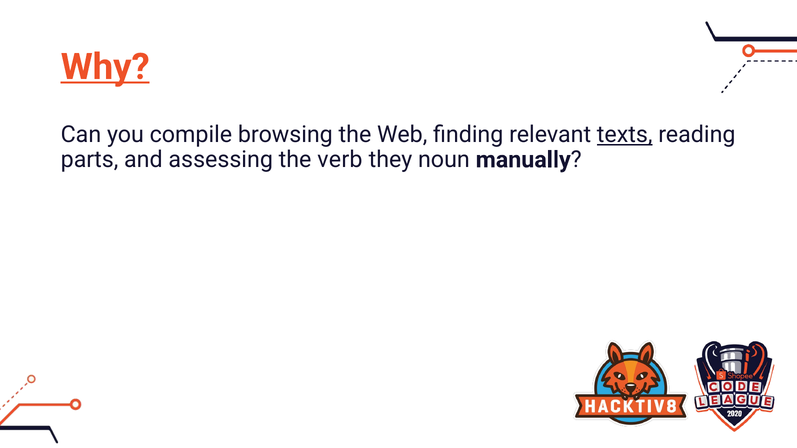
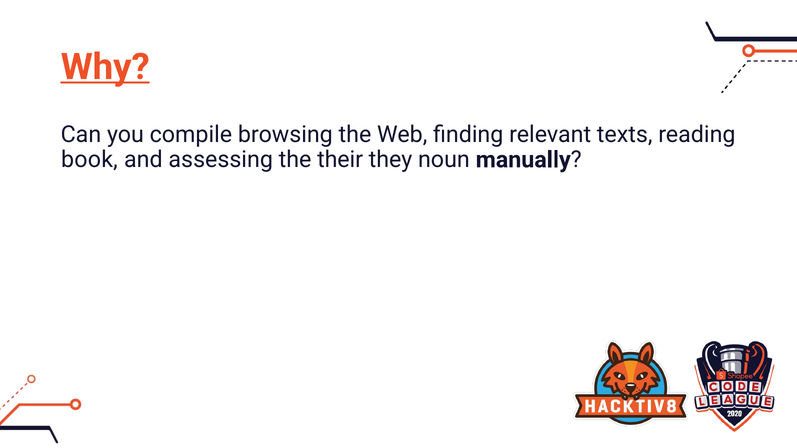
texts underline: present -> none
parts: parts -> book
verb: verb -> their
